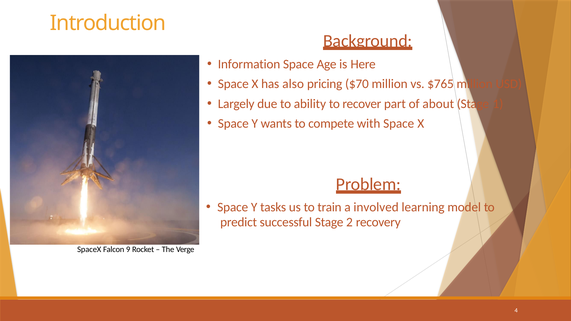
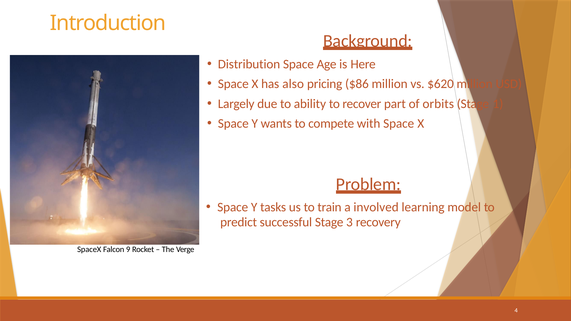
Information: Information -> Distribution
$70: $70 -> $86
$765: $765 -> $620
about: about -> orbits
2: 2 -> 3
